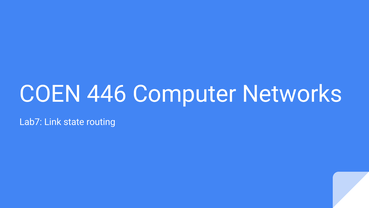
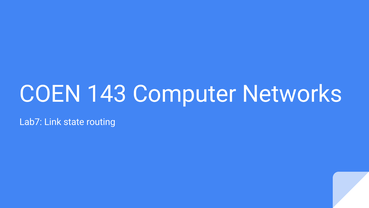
446: 446 -> 143
